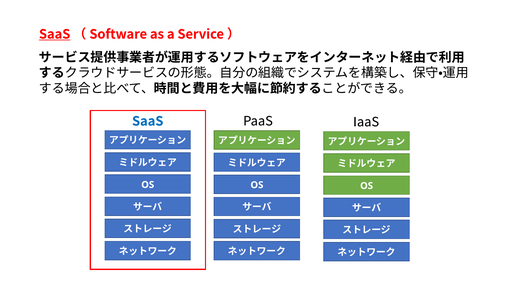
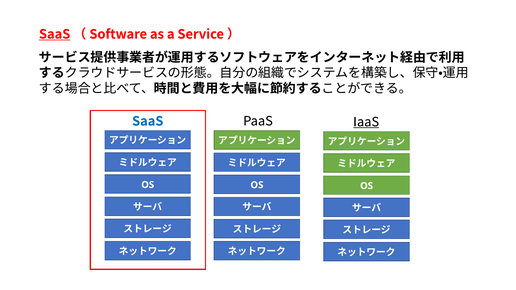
IaaS underline: none -> present
